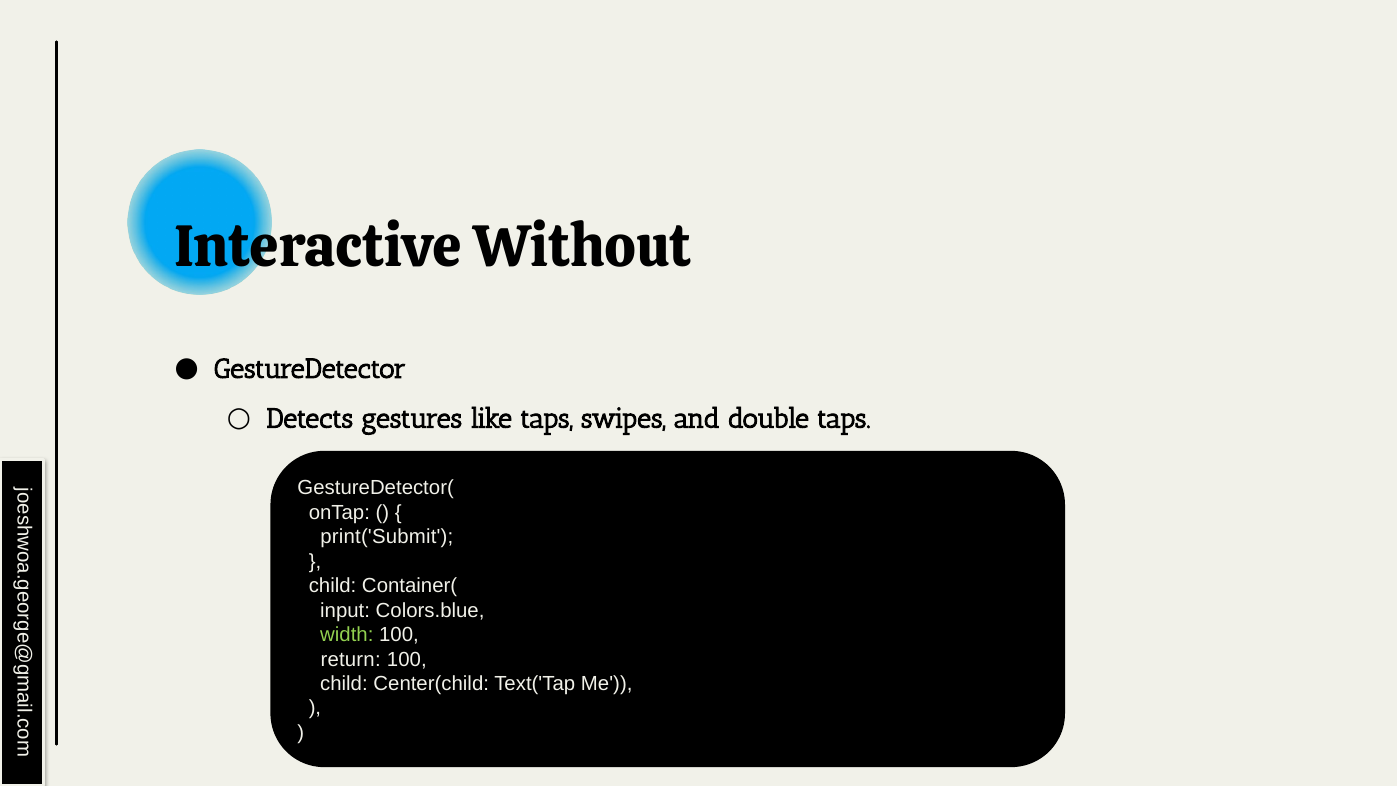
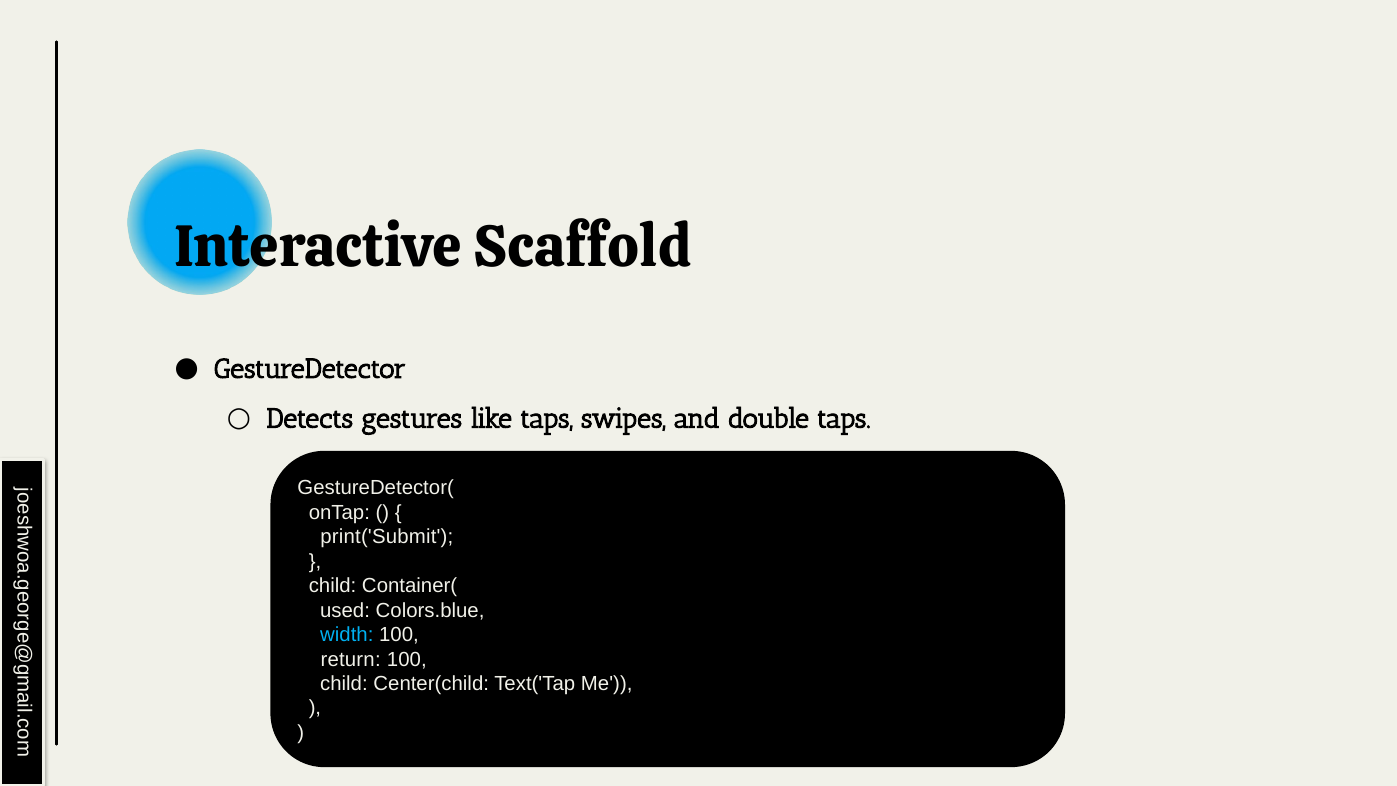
Without: Without -> Scaffold
input: input -> used
width colour: light green -> light blue
